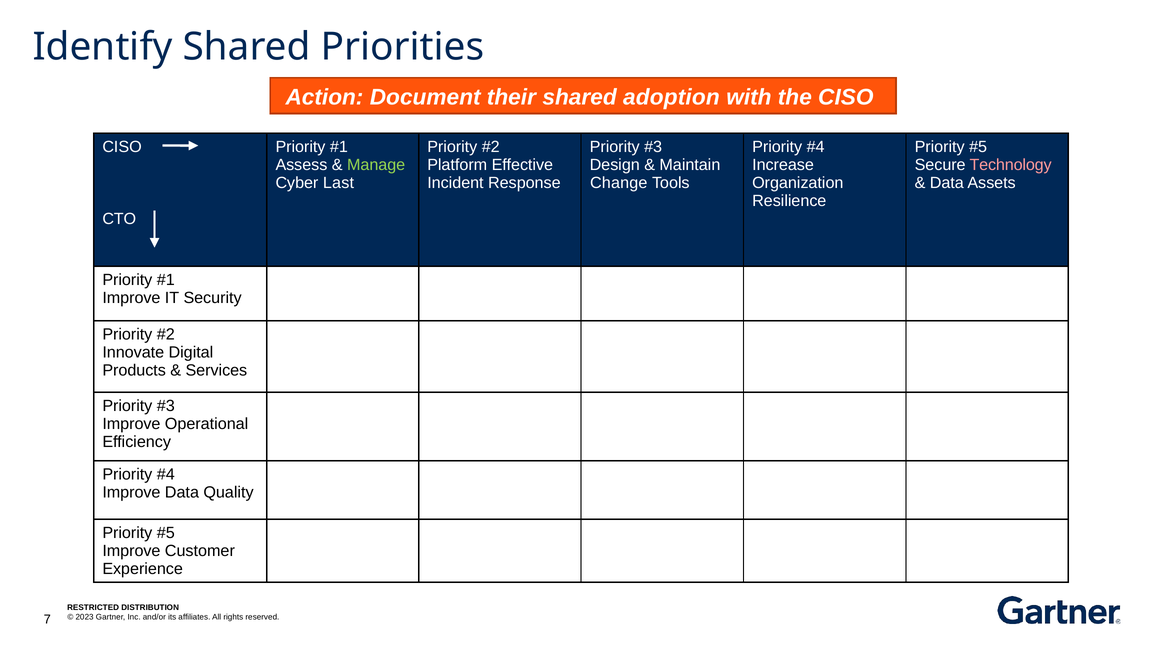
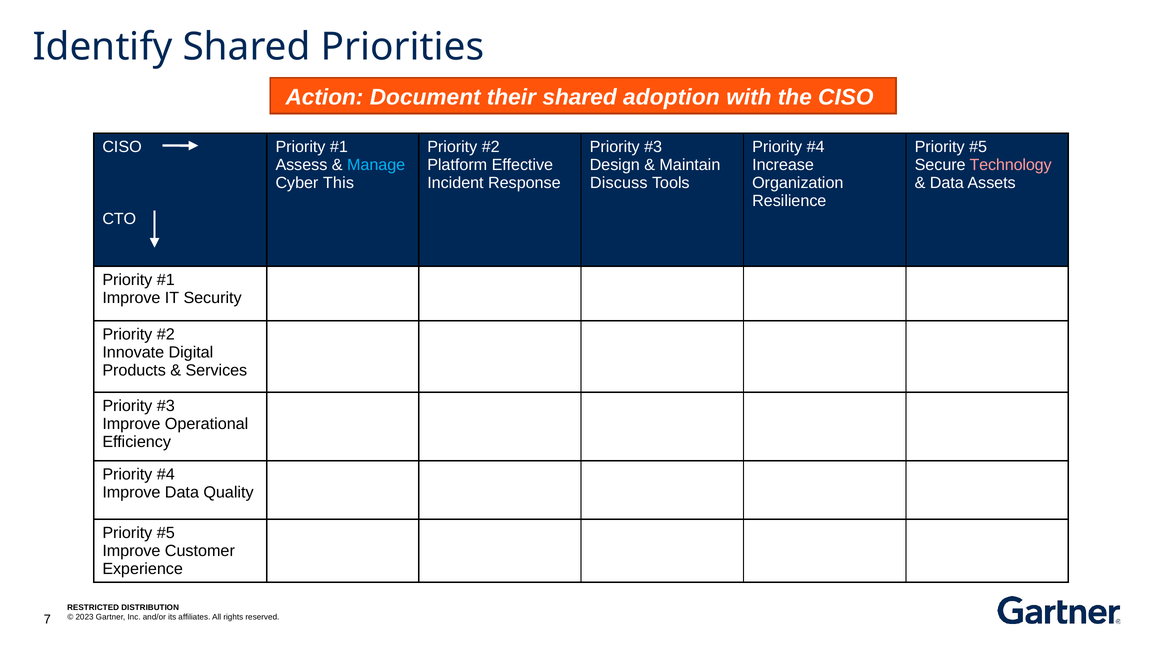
Manage colour: light green -> light blue
Last: Last -> This
Change: Change -> Discuss
